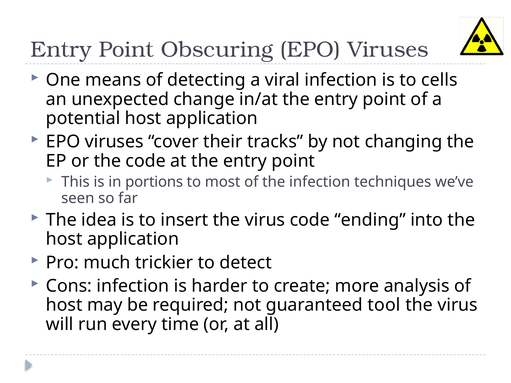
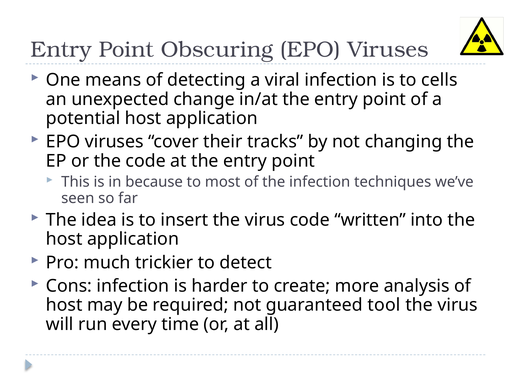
portions: portions -> because
ending: ending -> written
